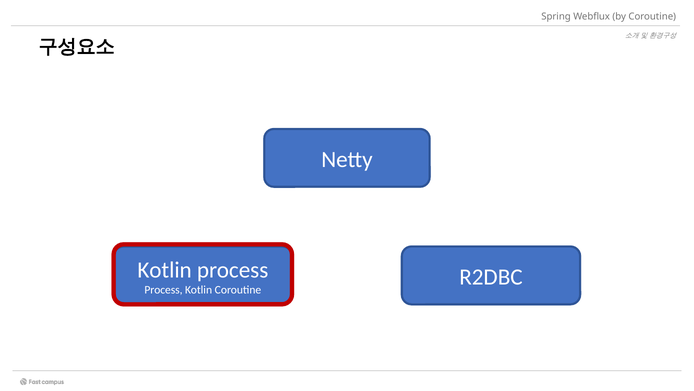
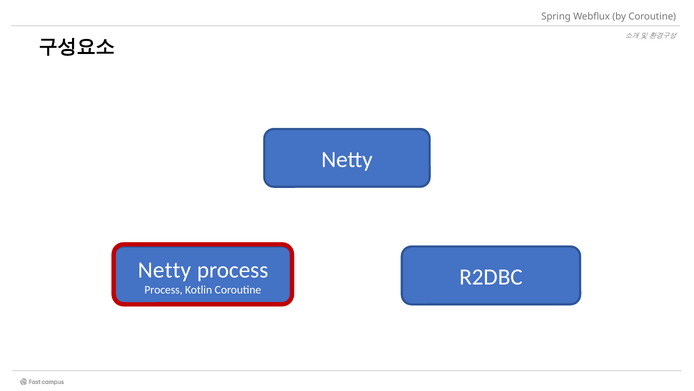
Kotlin at (165, 270): Kotlin -> Netty
